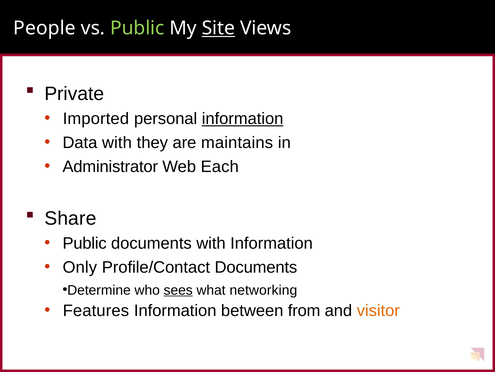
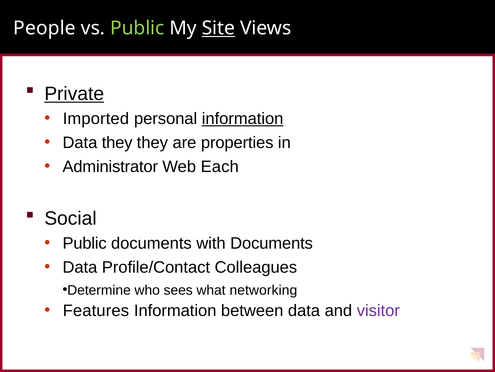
Private underline: none -> present
Data with: with -> they
maintains: maintains -> properties
Share: Share -> Social
with Information: Information -> Documents
Only at (80, 267): Only -> Data
Profile/Contact Documents: Documents -> Colleagues
sees underline: present -> none
between from: from -> data
visitor colour: orange -> purple
